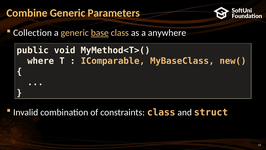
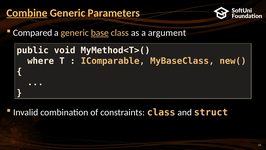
Combine underline: none -> present
Collection: Collection -> Compared
anywhere: anywhere -> argument
